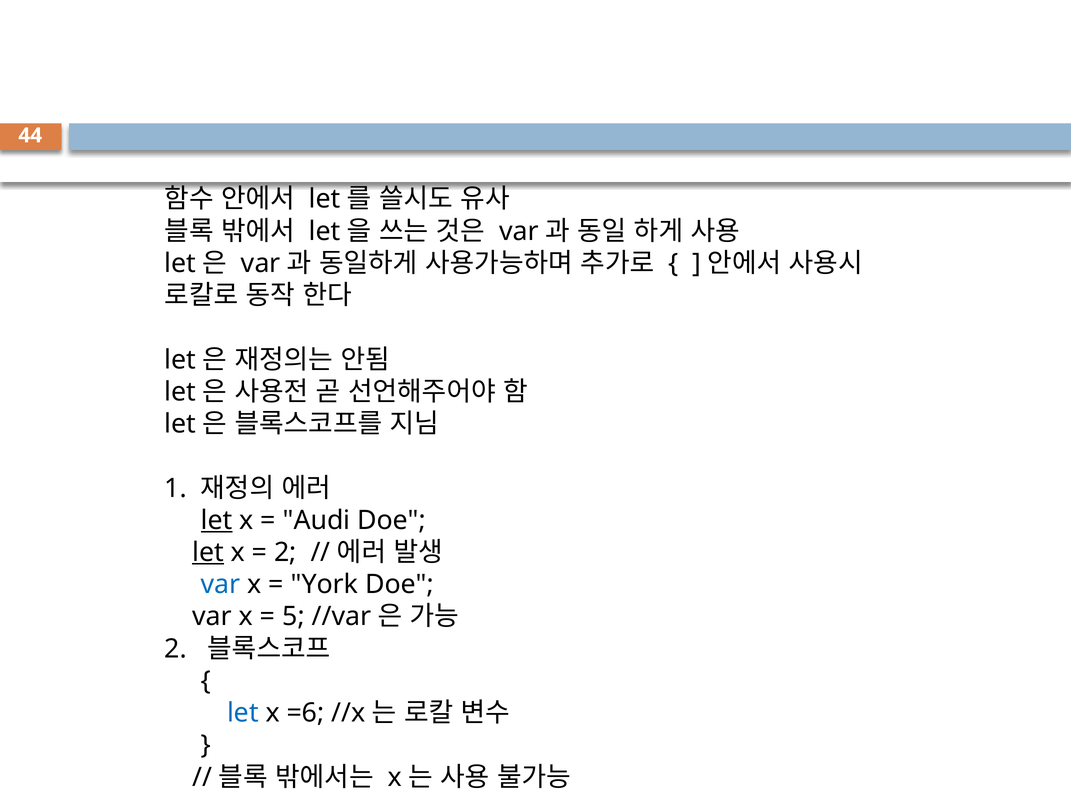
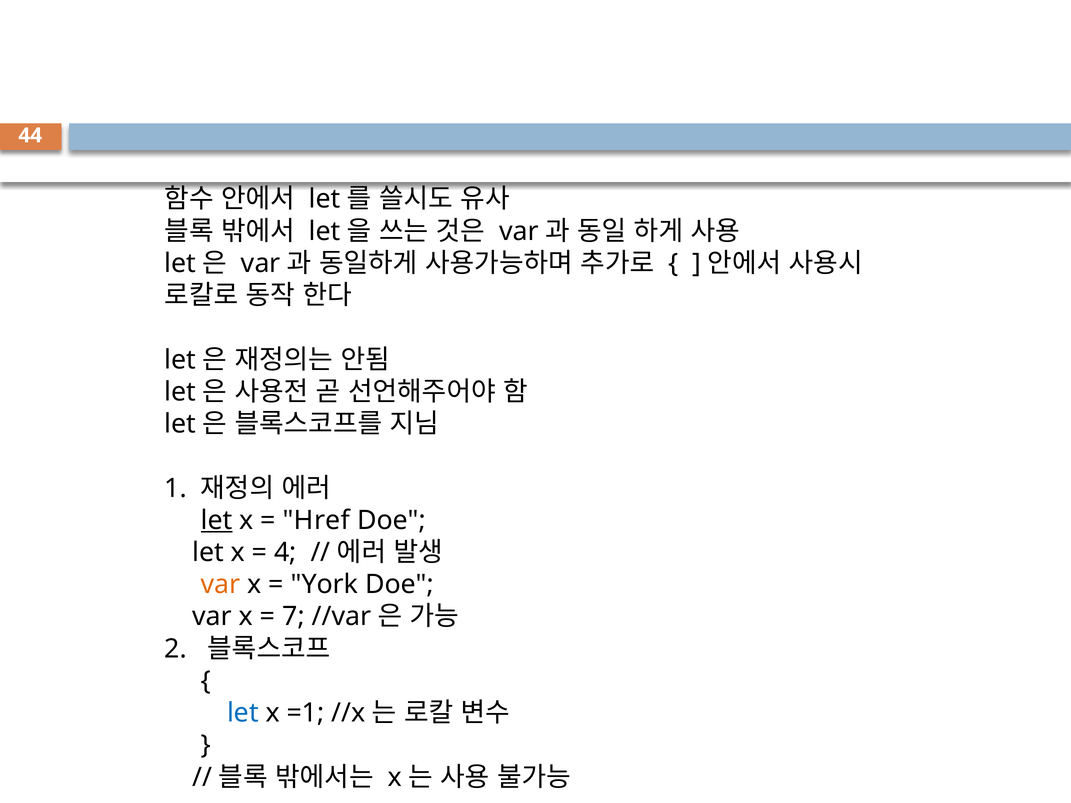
Audi: Audi -> Href
let at (208, 553) underline: present -> none
2 at (285, 553): 2 -> 4
var at (221, 585) colour: blue -> orange
5: 5 -> 7
=6: =6 -> =1
